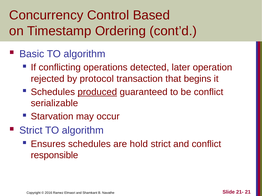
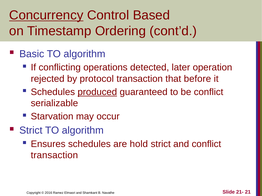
Concurrency underline: none -> present
begins: begins -> before
responsible at (54, 156): responsible -> transaction
